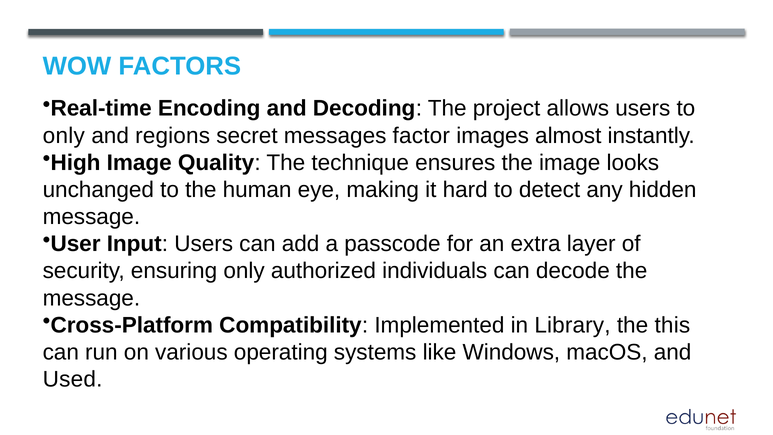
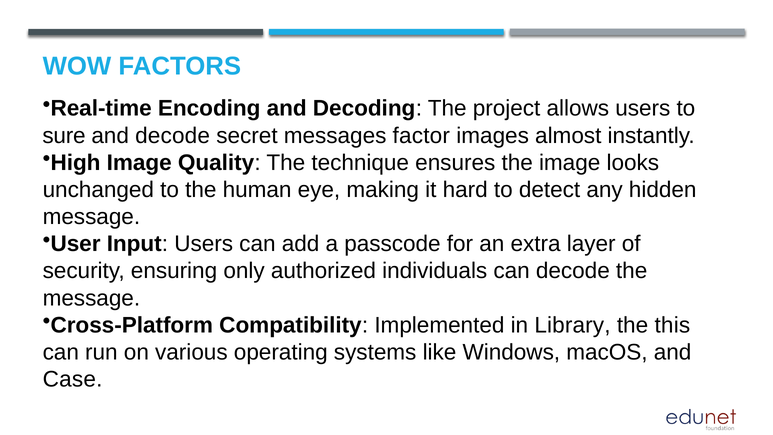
only at (64, 136): only -> sure
and regions: regions -> decode
Used: Used -> Case
